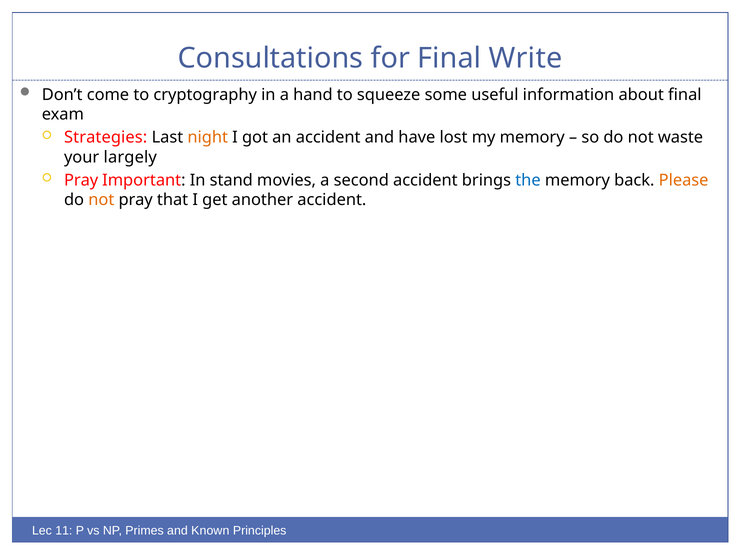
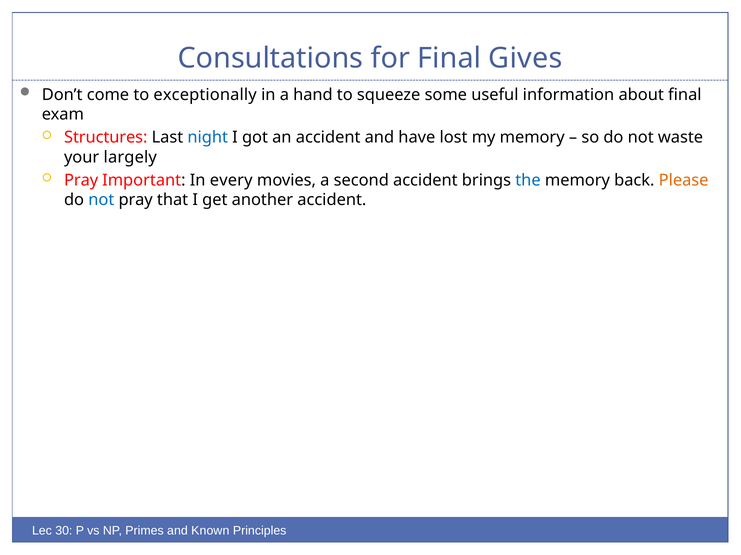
Write: Write -> Gives
cryptography: cryptography -> exceptionally
Strategies: Strategies -> Structures
night colour: orange -> blue
stand: stand -> every
not at (101, 200) colour: orange -> blue
11: 11 -> 30
